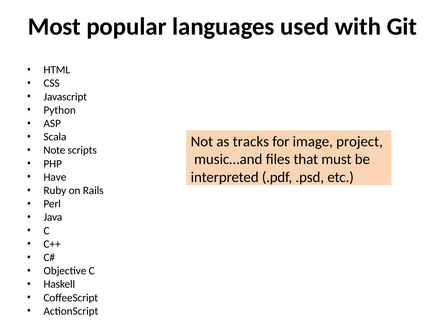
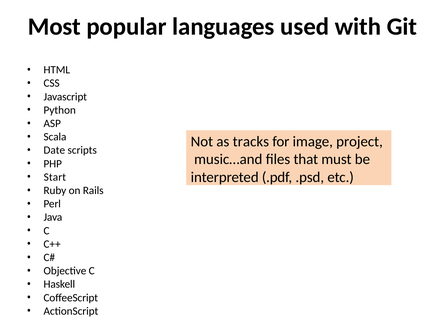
Note: Note -> Date
Have: Have -> Start
